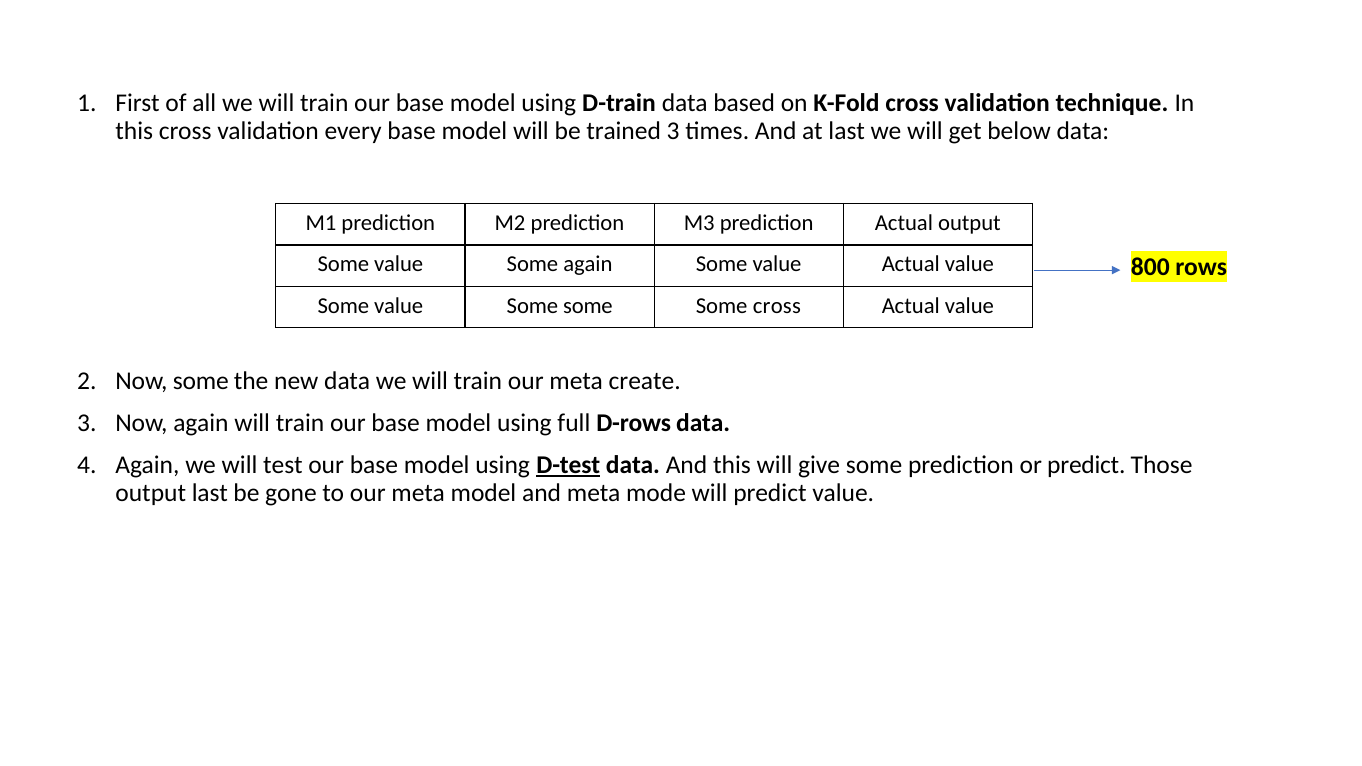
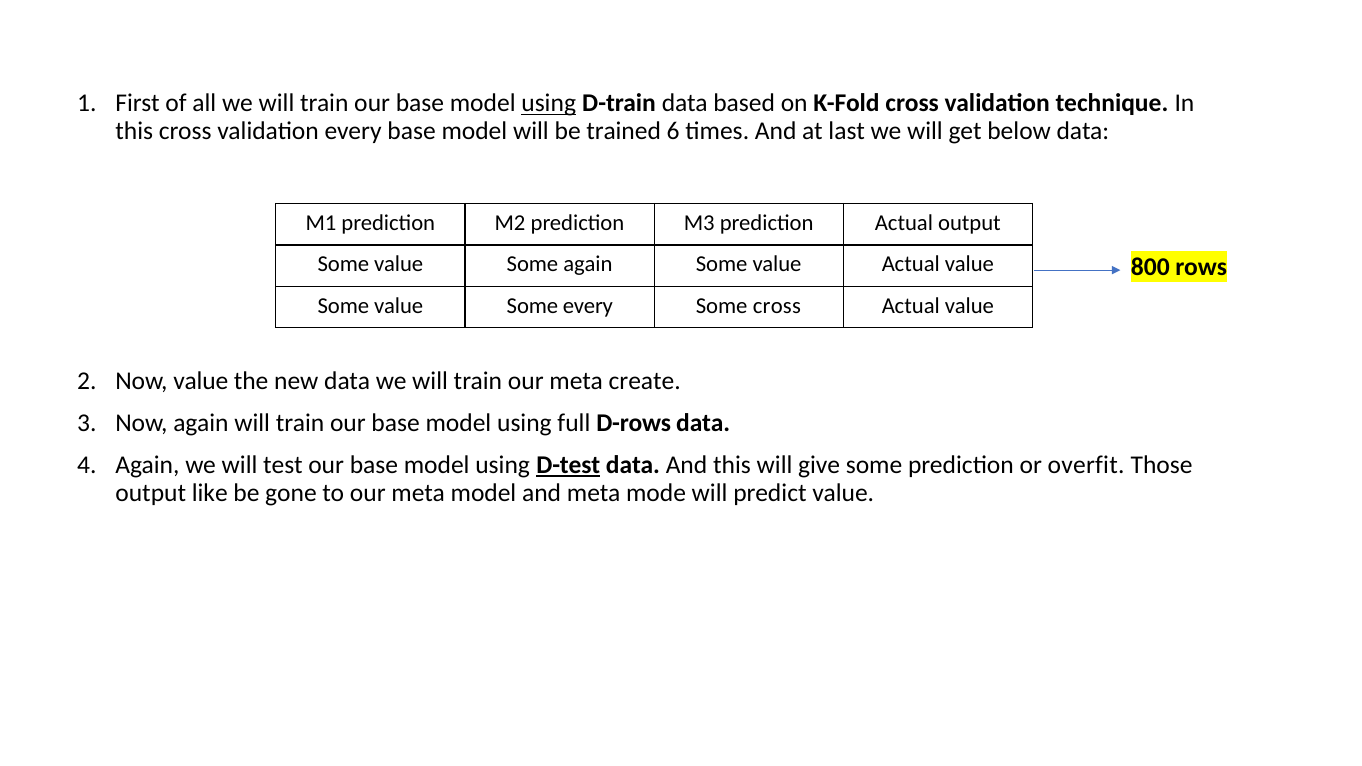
using at (549, 104) underline: none -> present
trained 3: 3 -> 6
value Some some: some -> every
Now some: some -> value
or predict: predict -> overfit
output last: last -> like
